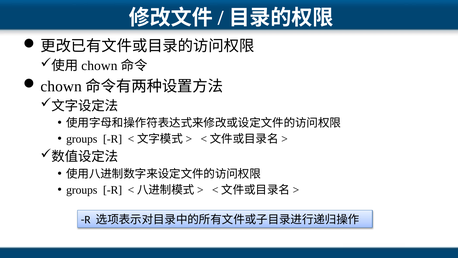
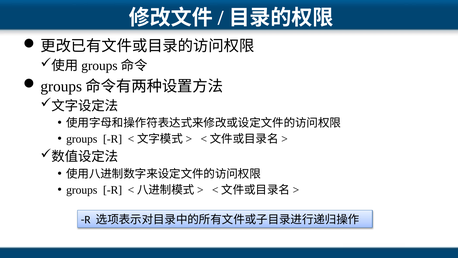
chown at (99, 66): chown -> groups
chown at (61, 86): chown -> groups
